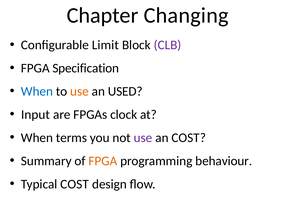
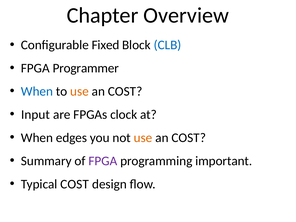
Changing: Changing -> Overview
Limit: Limit -> Fixed
CLB colour: purple -> blue
Specification: Specification -> Programmer
USED at (125, 91): USED -> COST
terms: terms -> edges
use at (143, 138) colour: purple -> orange
FPGA at (103, 161) colour: orange -> purple
behaviour: behaviour -> important
